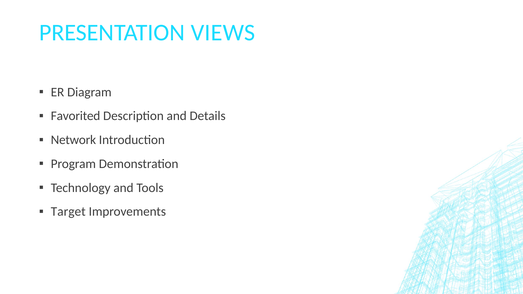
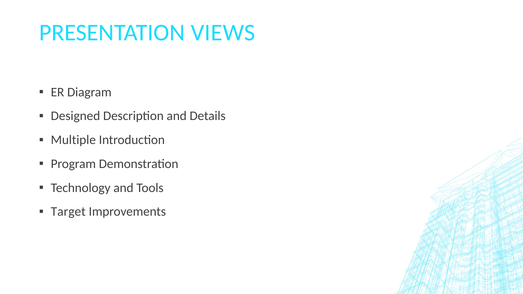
Favorited: Favorited -> Designed
Network: Network -> Multiple
